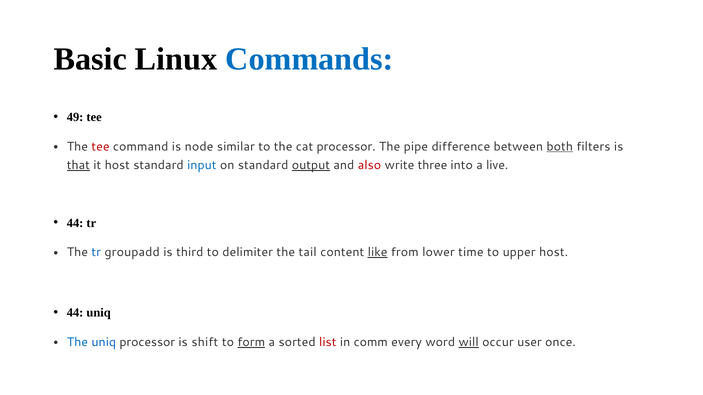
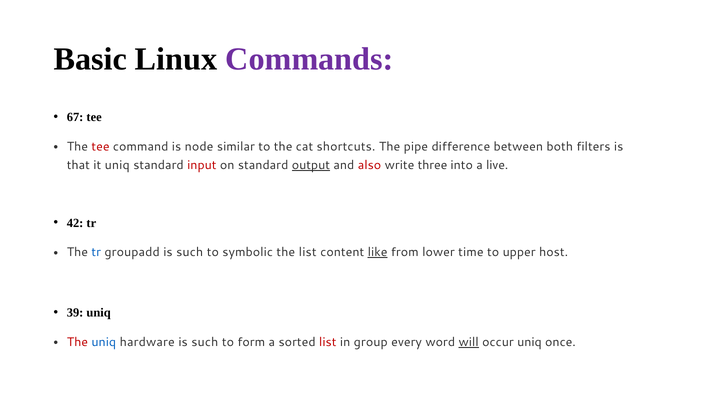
Commands colour: blue -> purple
49: 49 -> 67
cat processor: processor -> shortcuts
both underline: present -> none
that underline: present -> none
it host: host -> uniq
input colour: blue -> red
44 at (75, 223): 44 -> 42
third at (190, 253): third -> such
delimiter: delimiter -> symbolic
the tail: tail -> list
44 at (75, 313): 44 -> 39
The at (77, 342) colour: blue -> red
uniq processor: processor -> hardware
shift at (205, 342): shift -> such
form underline: present -> none
comm: comm -> group
occur user: user -> uniq
